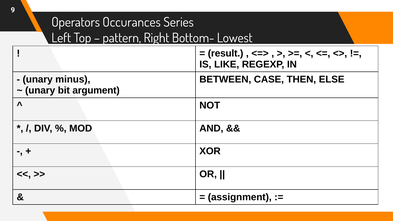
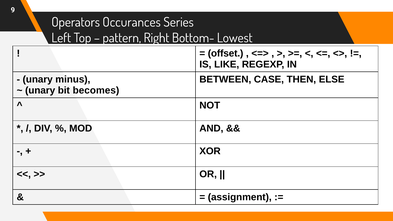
result: result -> offset
argument: argument -> becomes
